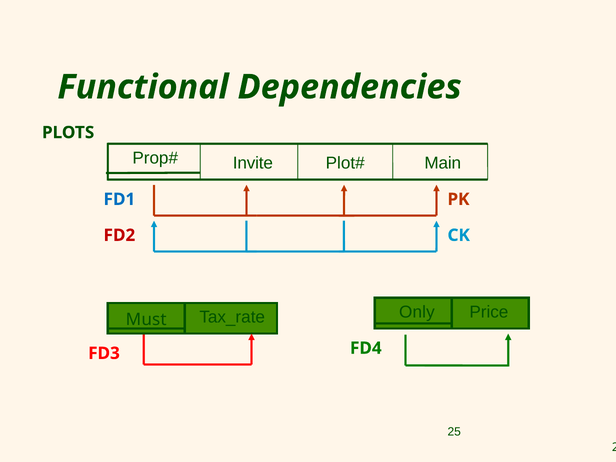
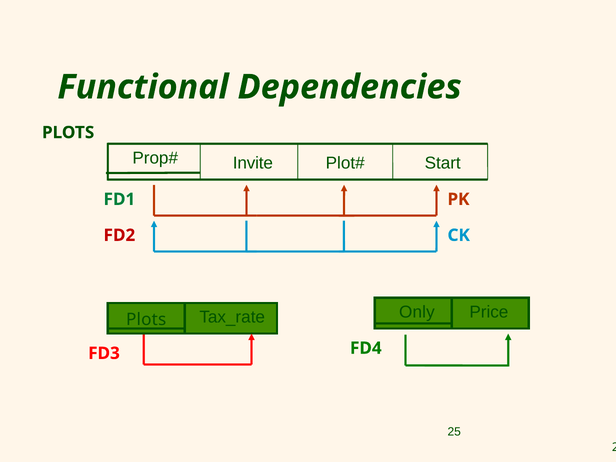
Main: Main -> Start
FD1 colour: blue -> green
Must at (146, 319): Must -> Plots
